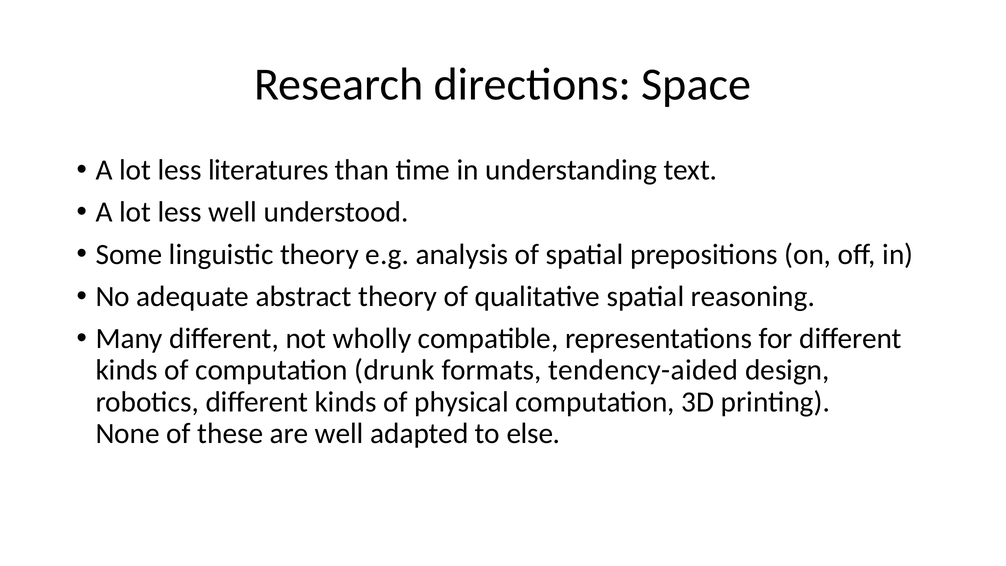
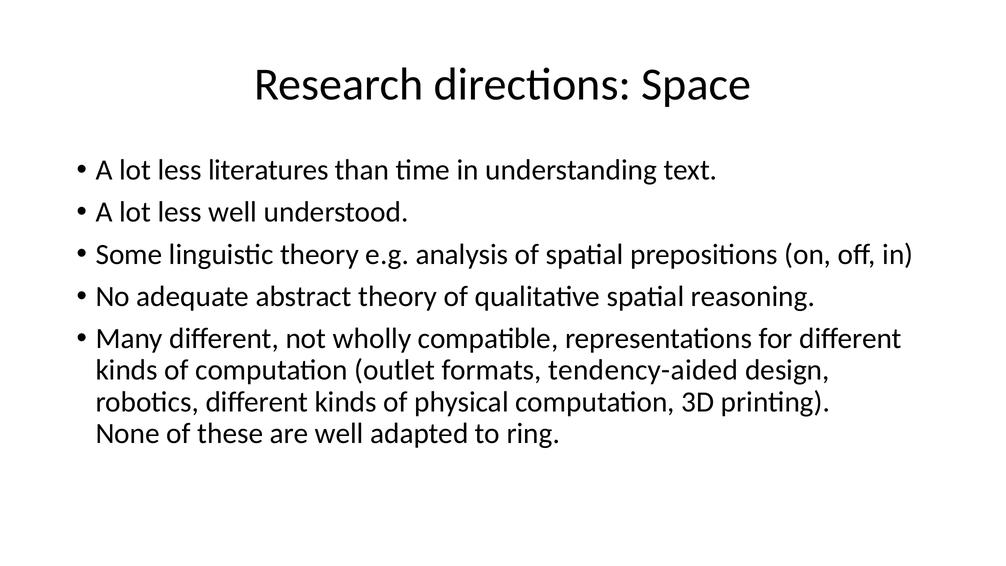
drunk: drunk -> outlet
else: else -> ring
